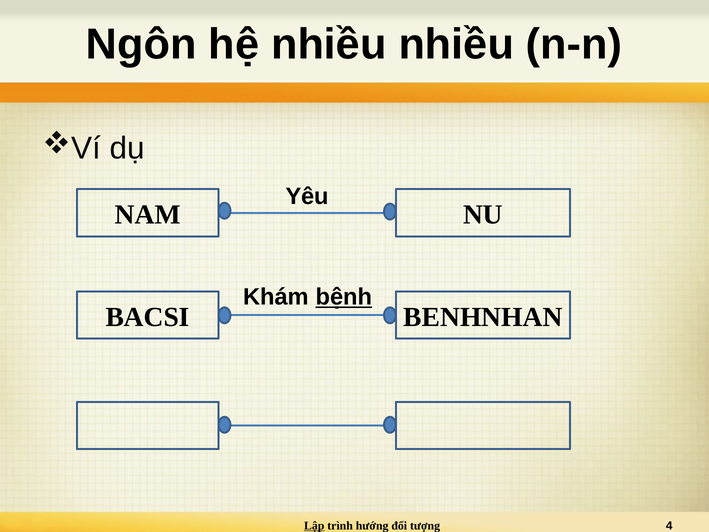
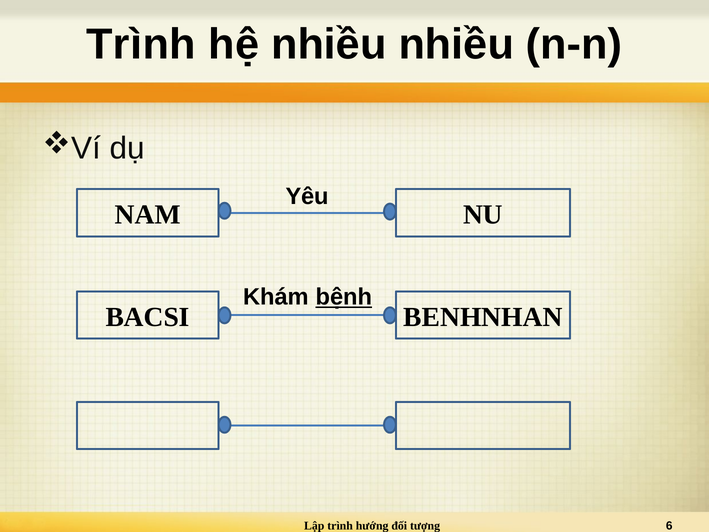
Ngôn at (141, 44): Ngôn -> Trình
Lập underline: present -> none
4: 4 -> 6
